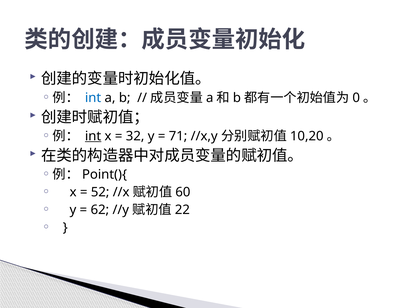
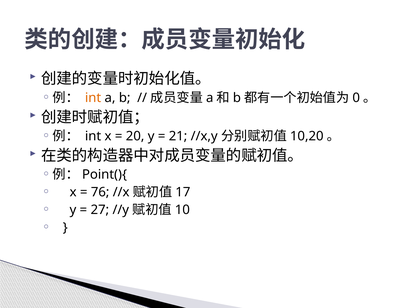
int at (93, 98) colour: blue -> orange
int at (93, 136) underline: present -> none
32: 32 -> 20
71: 71 -> 21
52: 52 -> 76
60: 60 -> 17
62: 62 -> 27
22: 22 -> 10
